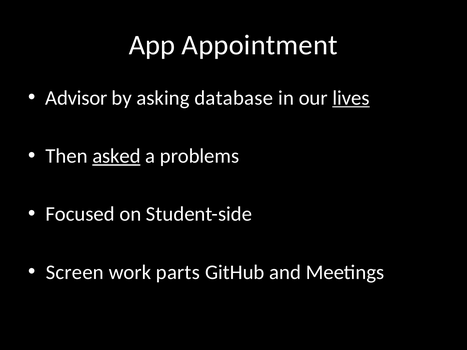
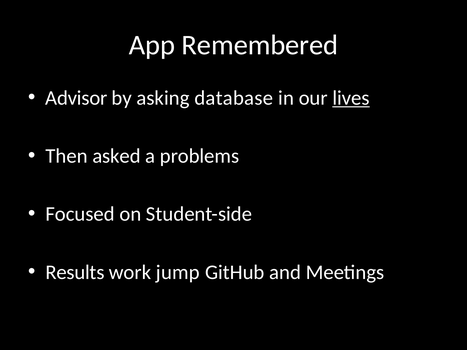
Appointment: Appointment -> Remembered
asked underline: present -> none
Screen: Screen -> Results
parts: parts -> jump
